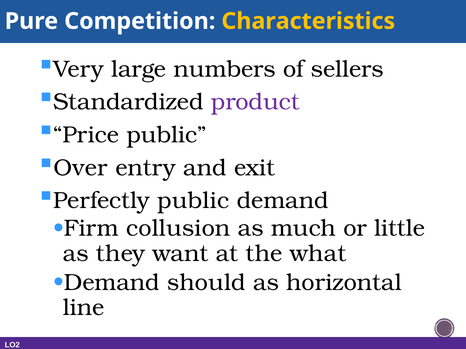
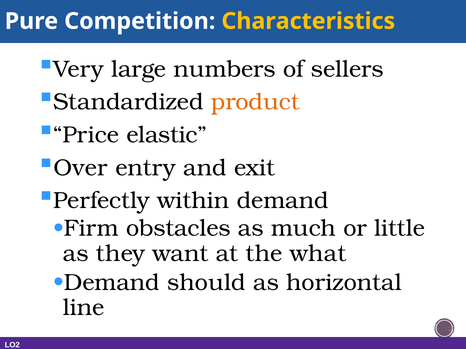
product colour: purple -> orange
Price public: public -> elastic
Perfectly public: public -> within
collusion: collusion -> obstacles
